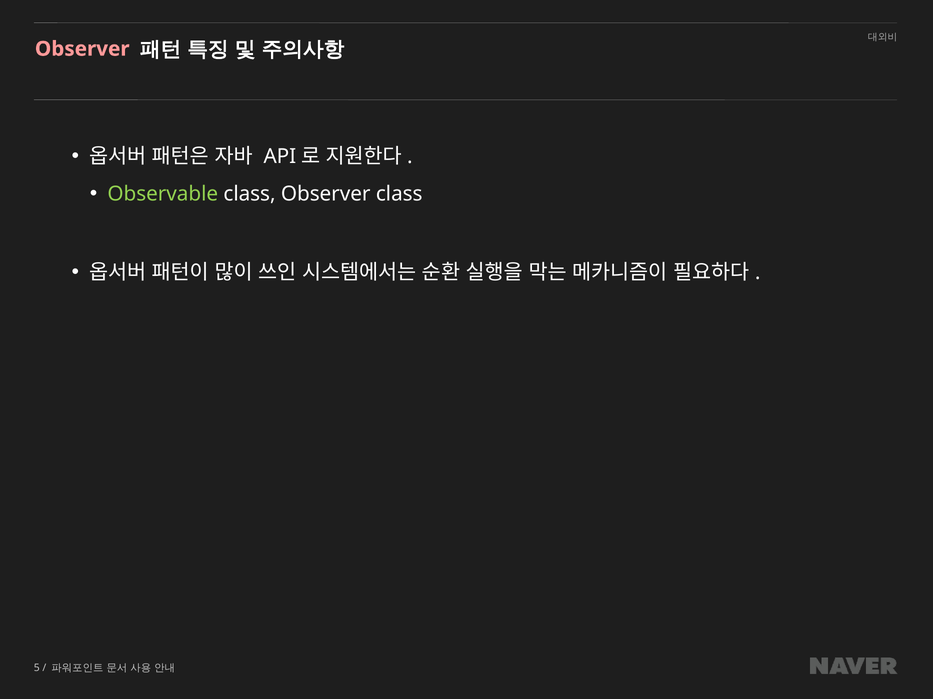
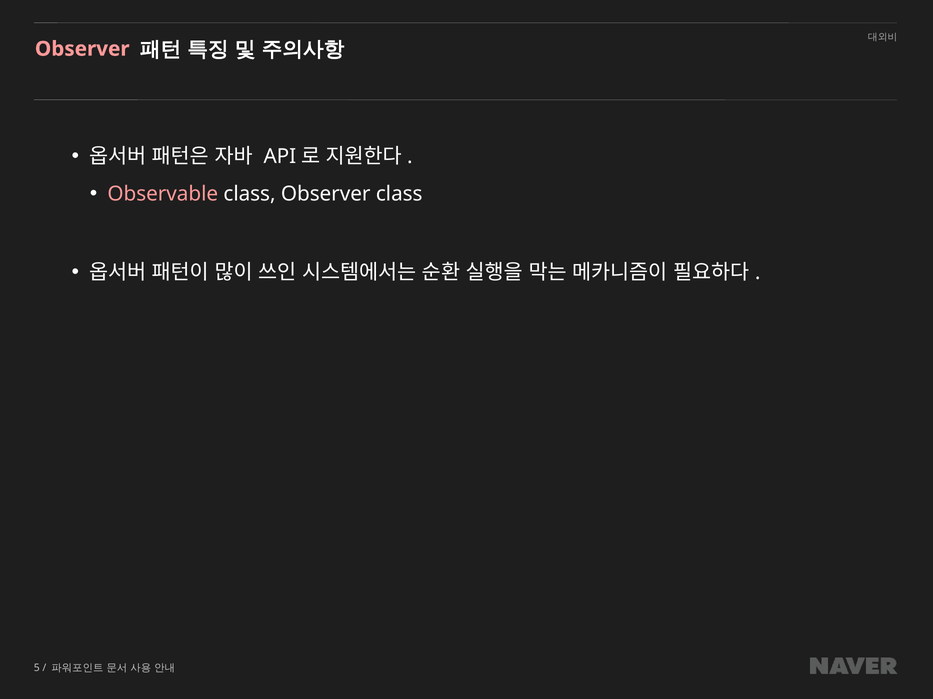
Observable colour: light green -> pink
